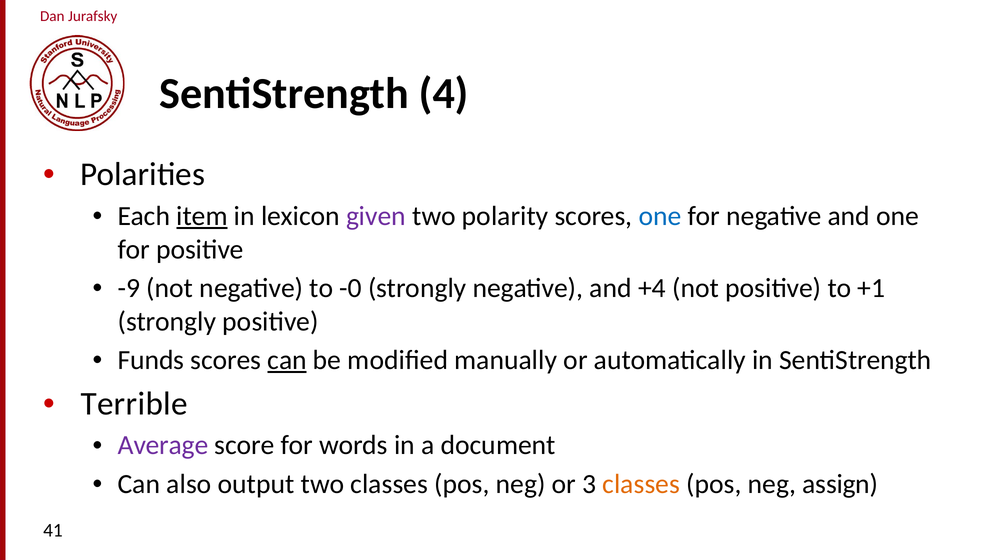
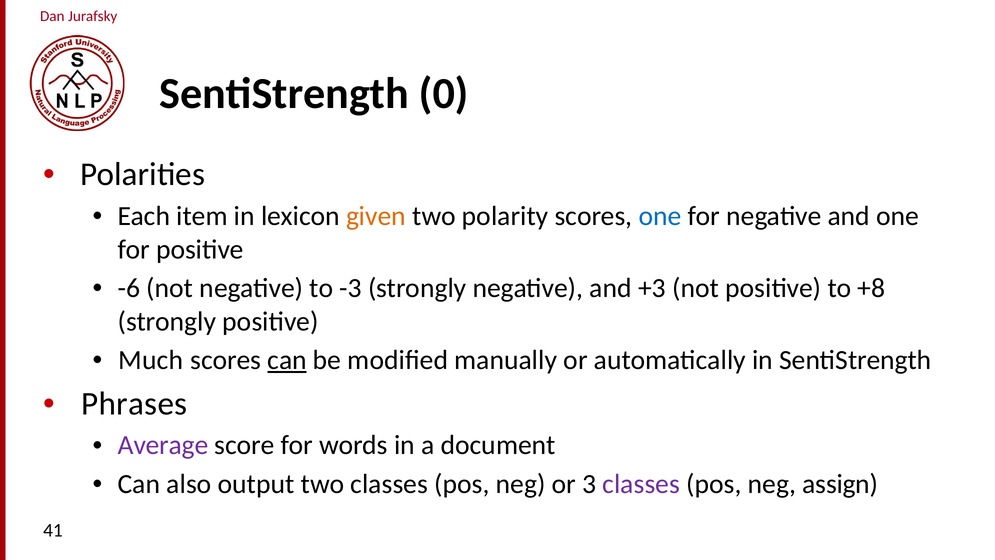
4: 4 -> 0
item underline: present -> none
given colour: purple -> orange
-9: -9 -> -6
-0: -0 -> -3
+4: +4 -> +3
+1: +1 -> +8
Funds: Funds -> Much
Terrible: Terrible -> Phrases
classes at (641, 484) colour: orange -> purple
